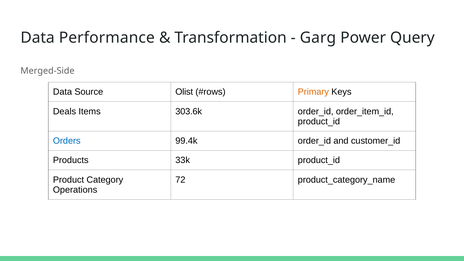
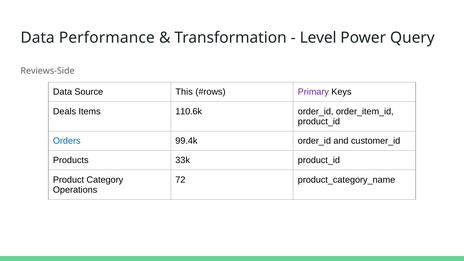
Garg: Garg -> Level
Merged-Side: Merged-Side -> Reviews-Side
Olist: Olist -> This
Primary colour: orange -> purple
303.6k: 303.6k -> 110.6k
